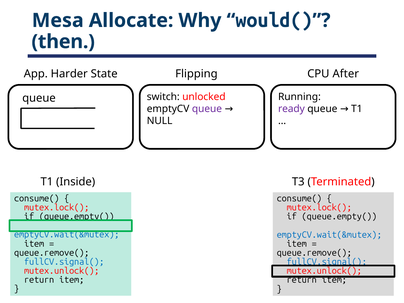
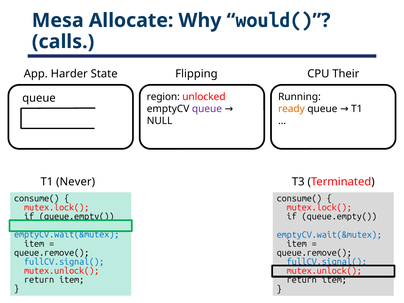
then: then -> calls
After: After -> Their
switch: switch -> region
ready colour: purple -> orange
Inside: Inside -> Never
